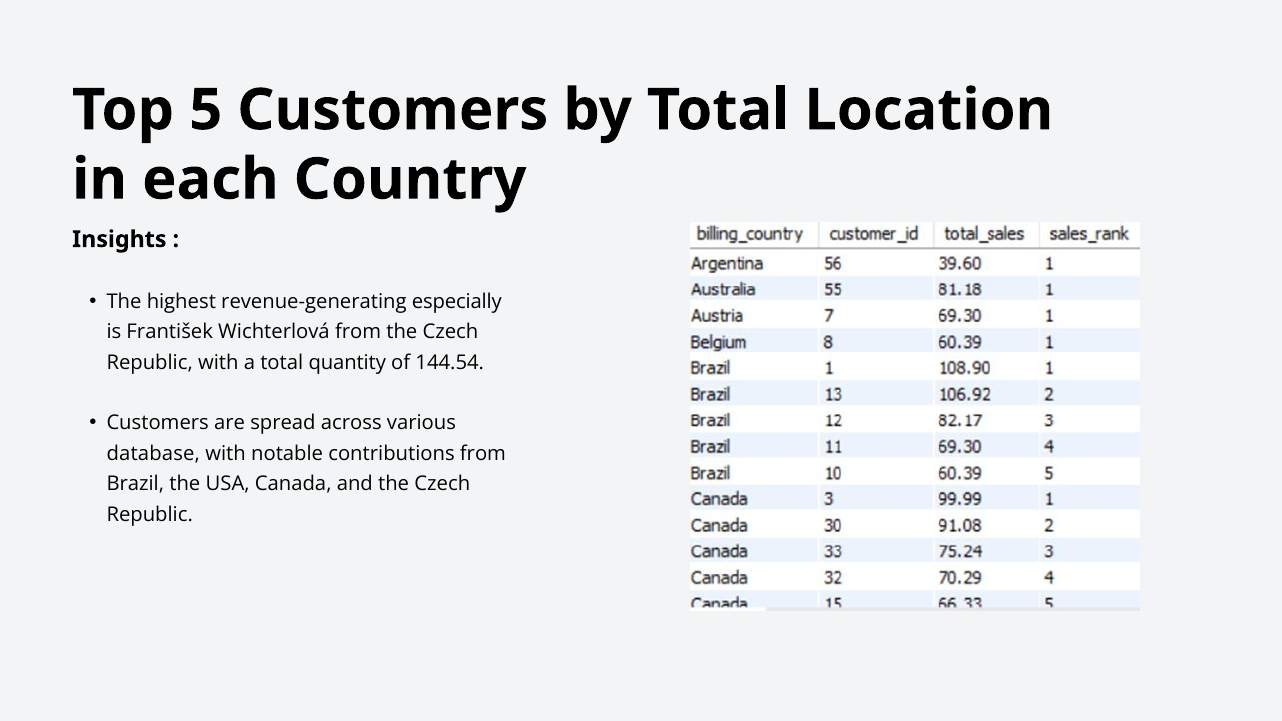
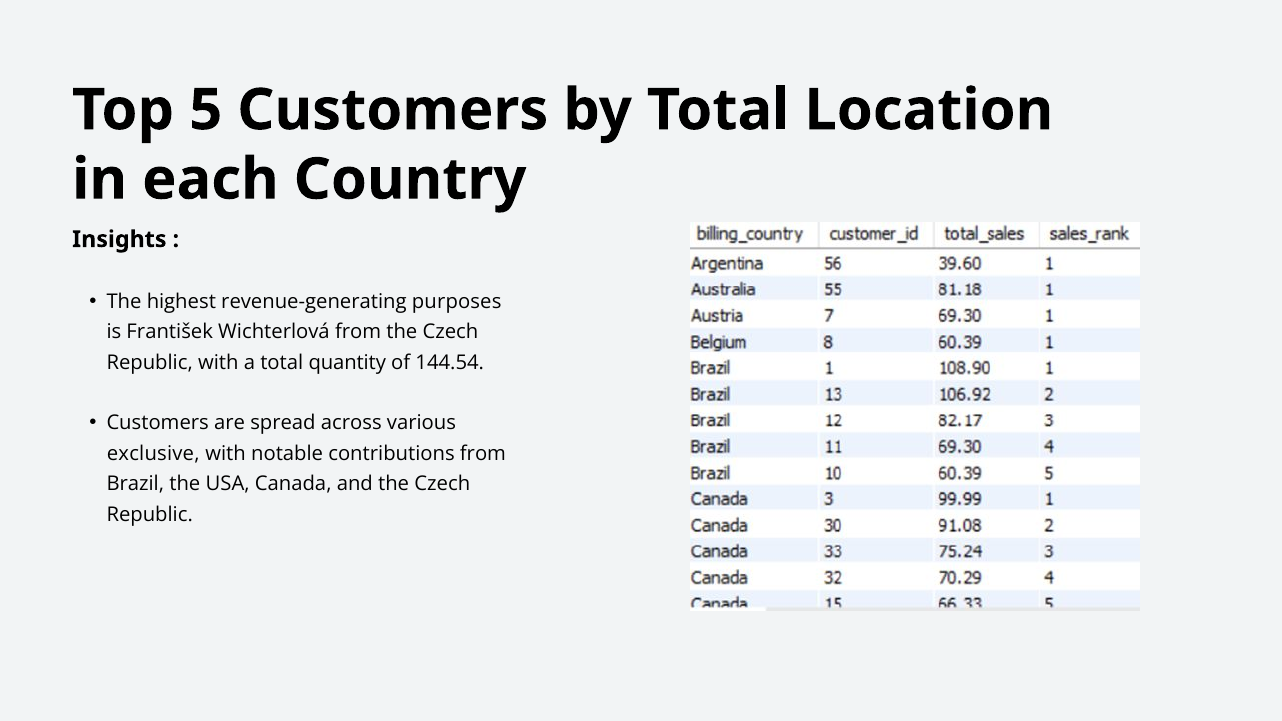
especially: especially -> purposes
database: database -> exclusive
